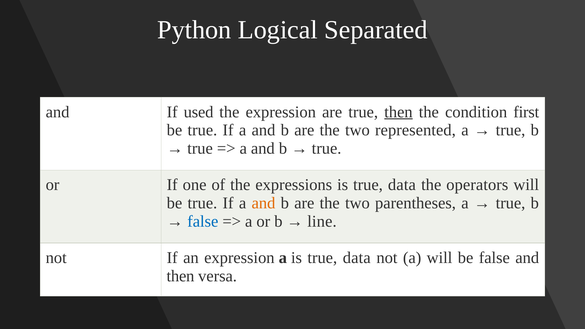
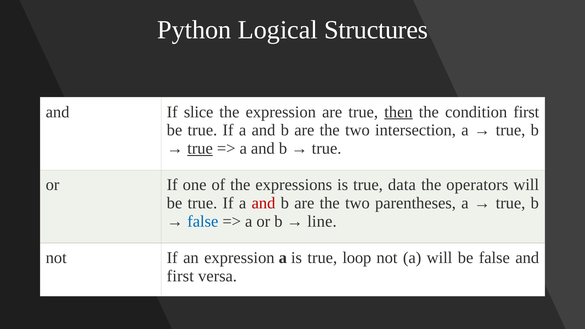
Separated: Separated -> Structures
used: used -> slice
represented: represented -> intersection
true at (200, 148) underline: none -> present
and at (263, 203) colour: orange -> red
a is true data: data -> loop
then at (180, 276): then -> first
